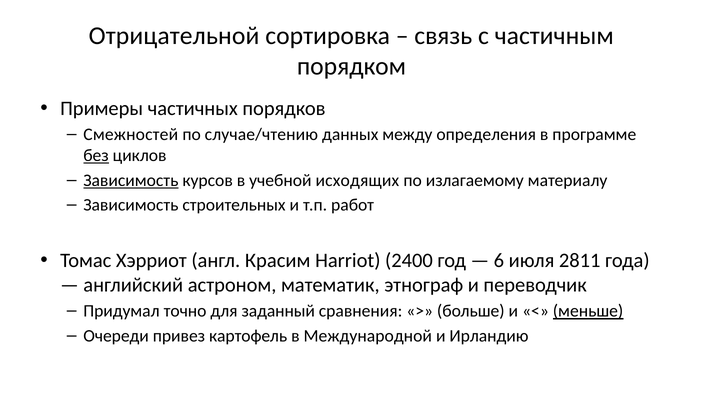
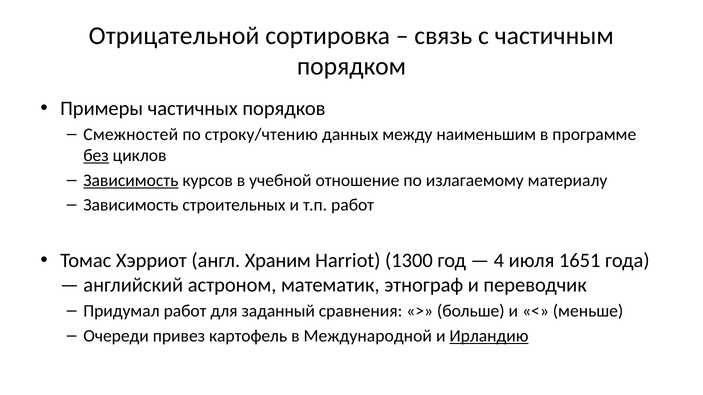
случае/чтению: случае/чтению -> строку/чтению
определения: определения -> наименьшим
исходящих: исходящих -> отношение
Красим: Красим -> Храним
2400: 2400 -> 1300
6: 6 -> 4
2811: 2811 -> 1651
Придумал точно: точно -> работ
меньше underline: present -> none
Ирландию underline: none -> present
